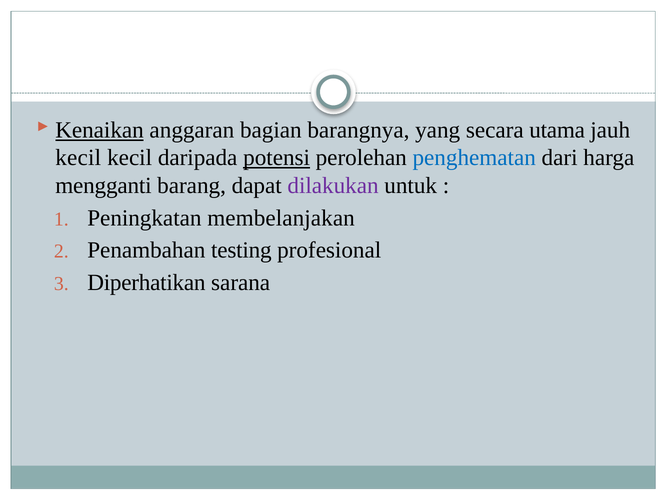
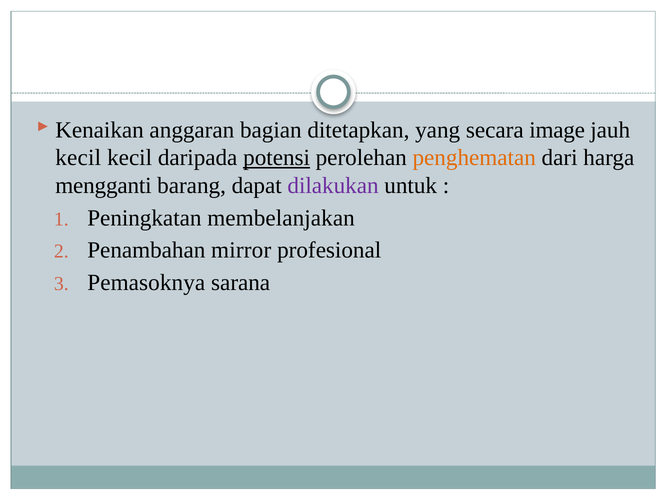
Kenaikan underline: present -> none
barangnya: barangnya -> ditetapkan
utama: utama -> image
penghematan colour: blue -> orange
testing: testing -> mirror
Diperhatikan: Diperhatikan -> Pemasoknya
